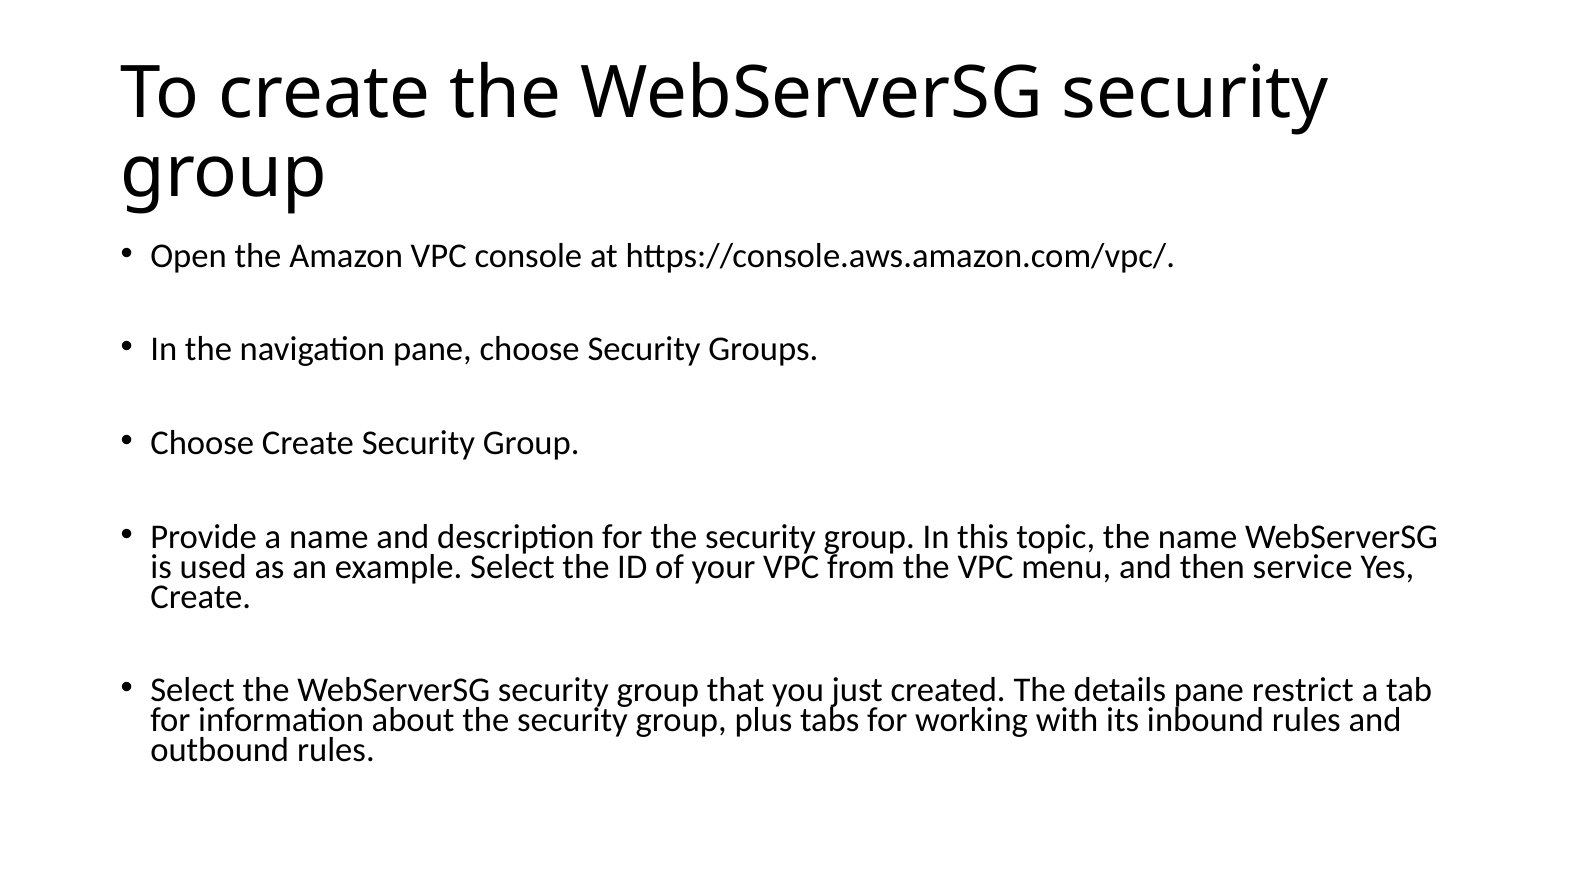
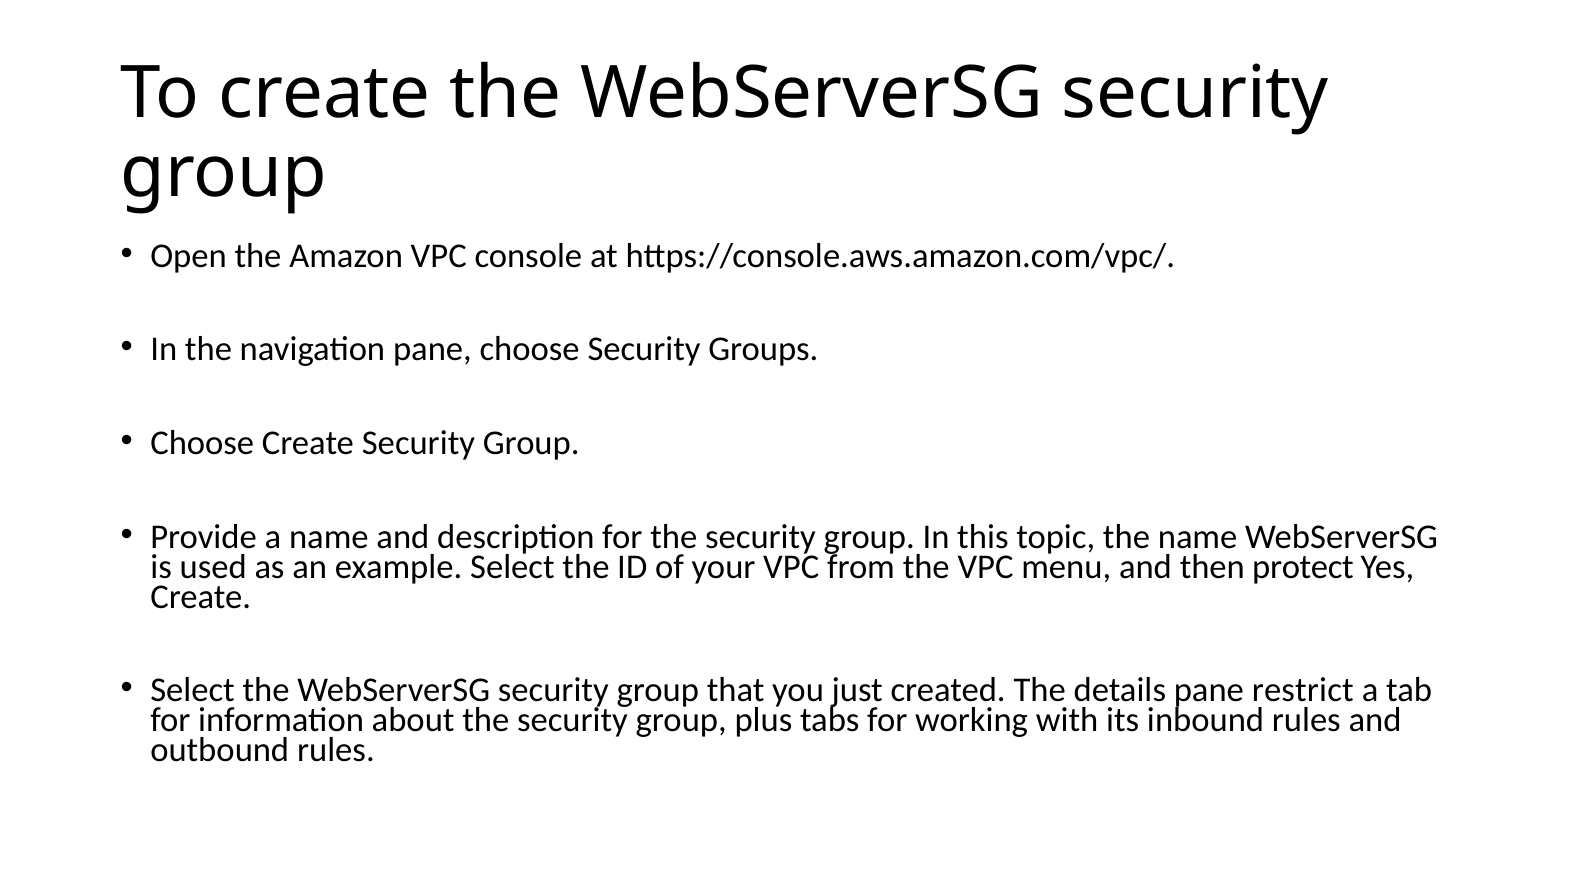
service: service -> protect
